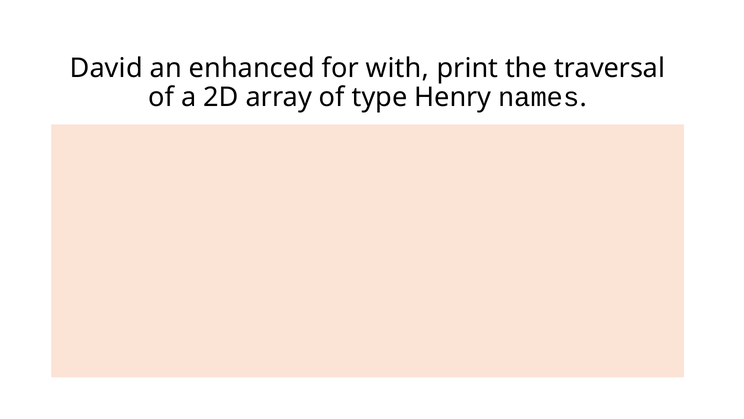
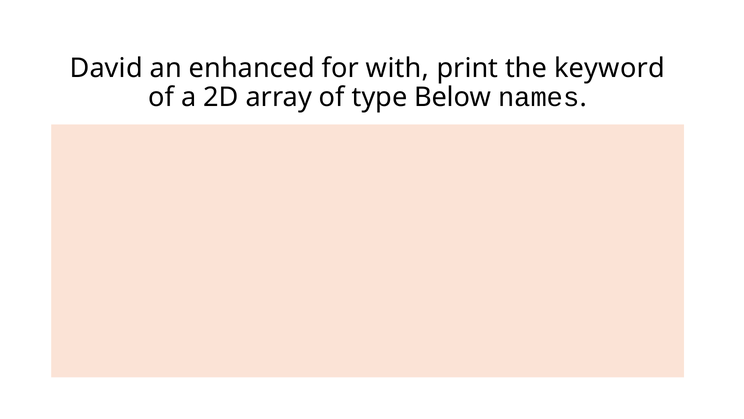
traversal: traversal -> keyword
Henry: Henry -> Below
